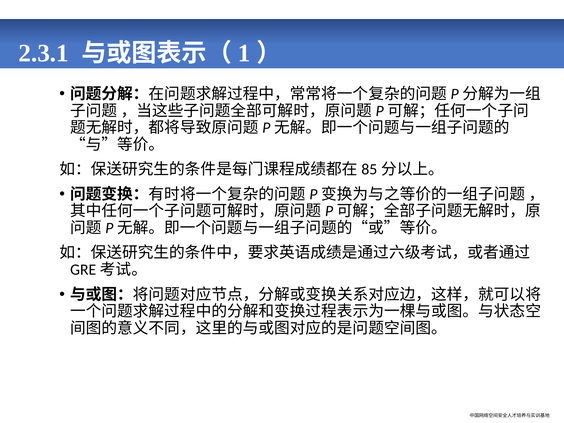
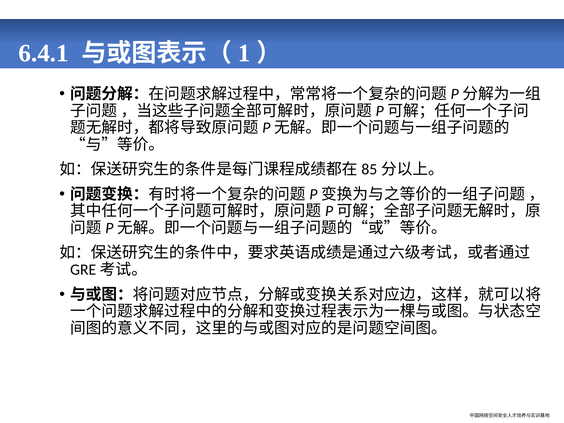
2.3.1: 2.3.1 -> 6.4.1
